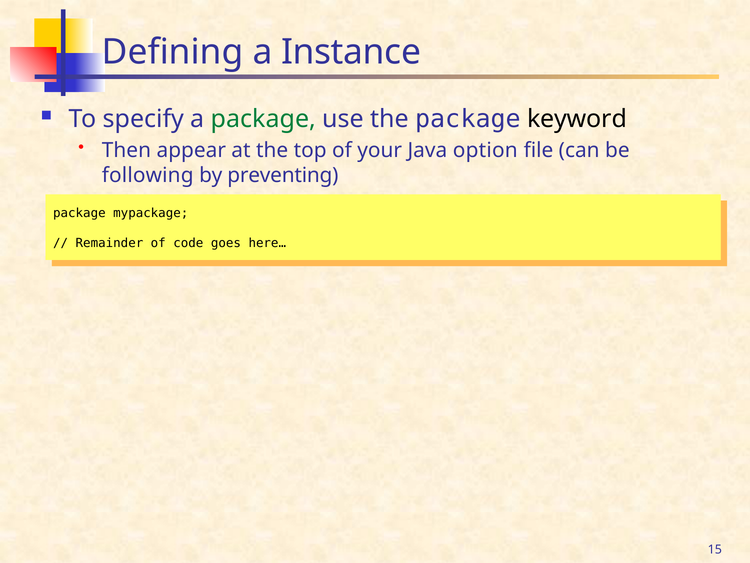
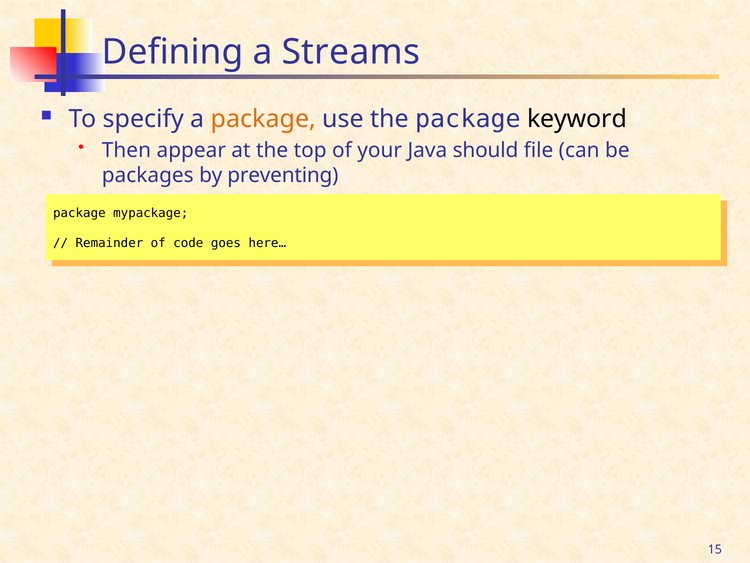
Instance: Instance -> Streams
package at (263, 119) colour: green -> orange
option: option -> should
following: following -> packages
